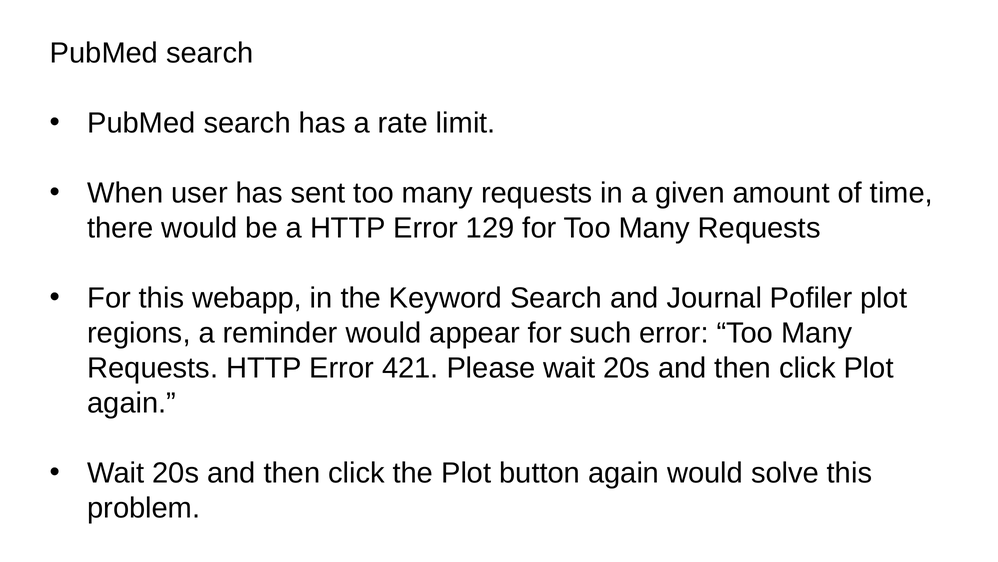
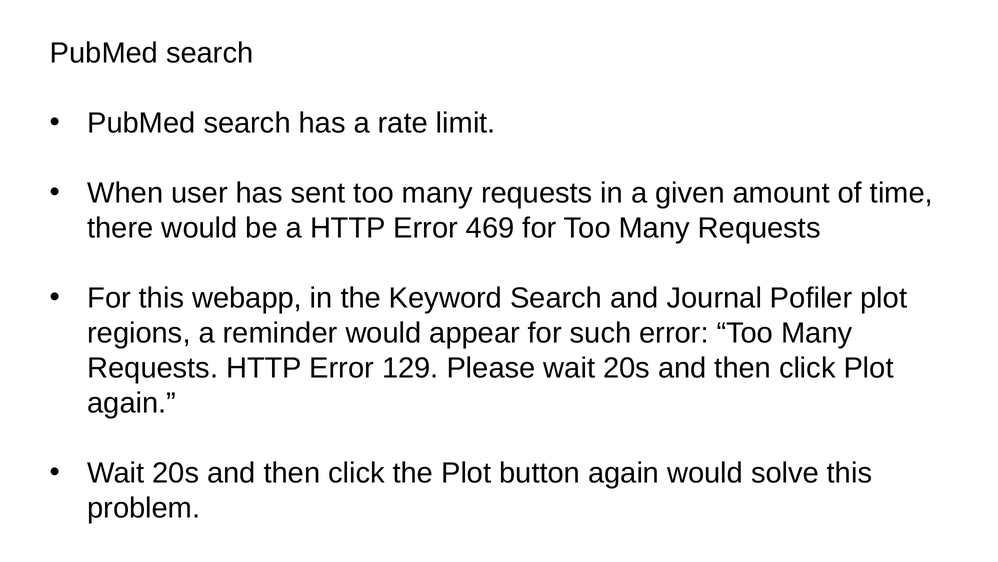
129: 129 -> 469
421: 421 -> 129
